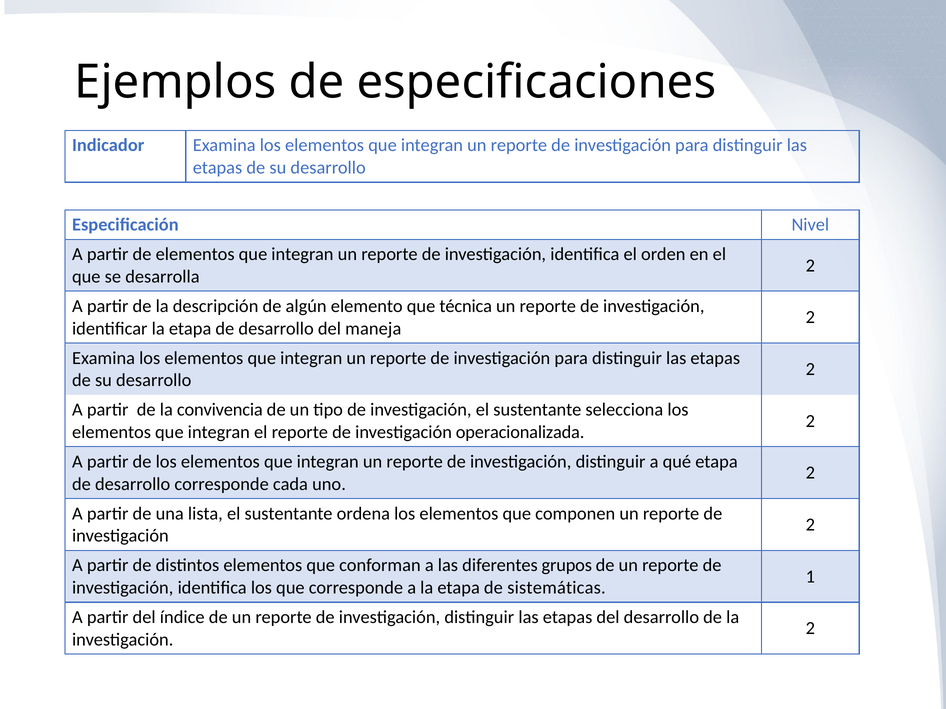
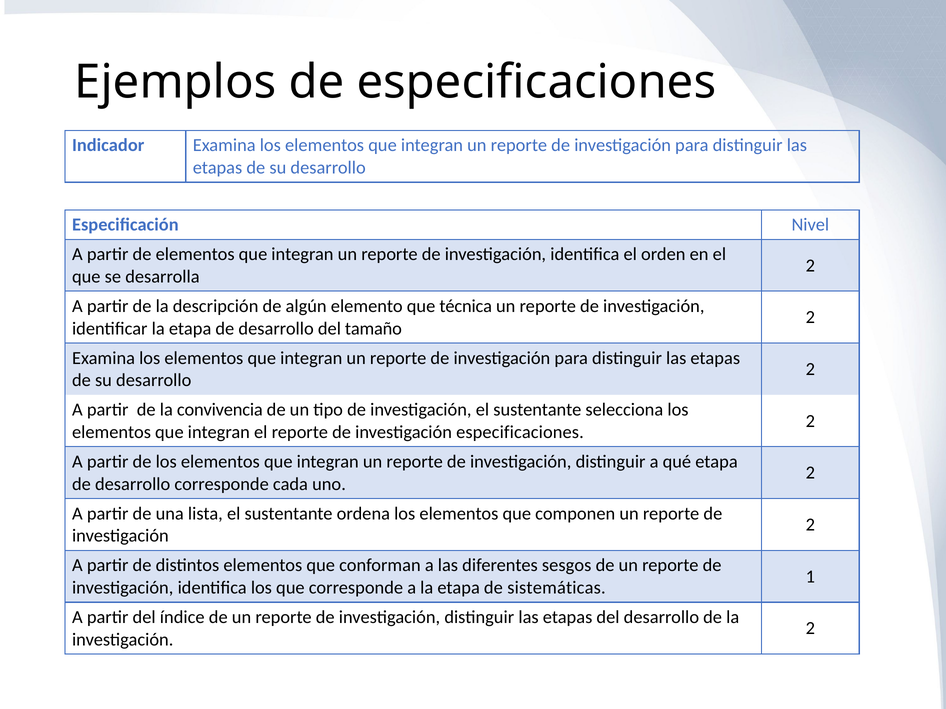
maneja: maneja -> tamaño
investigación operacionalizada: operacionalizada -> especificaciones
grupos: grupos -> sesgos
